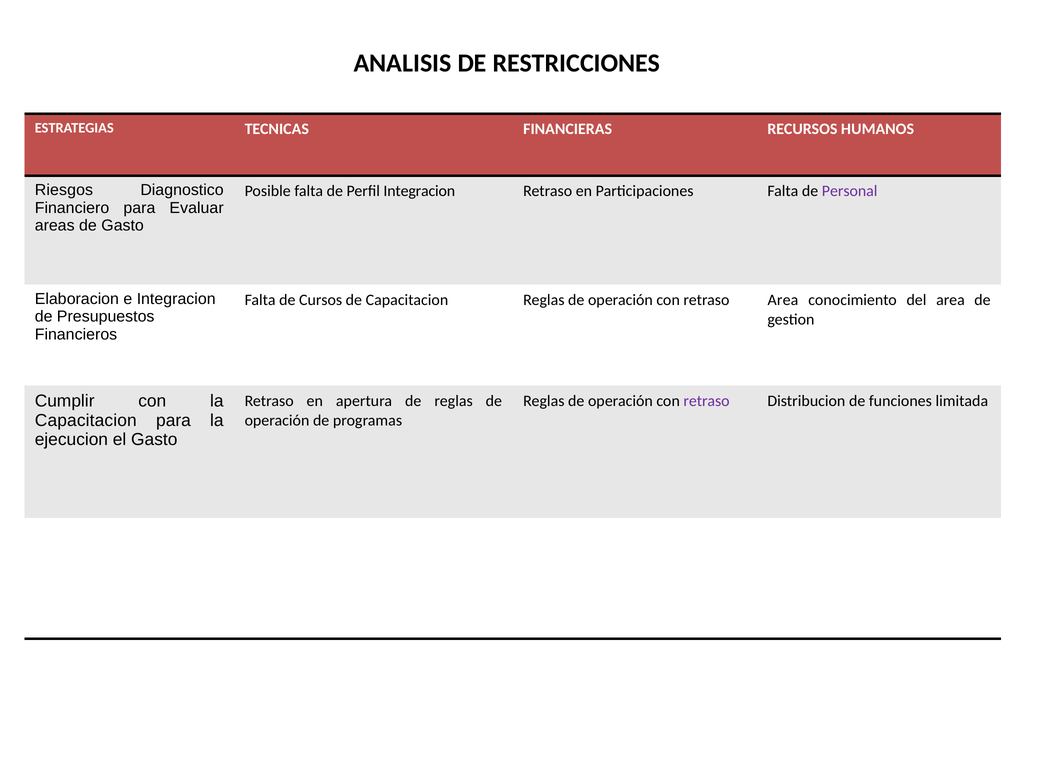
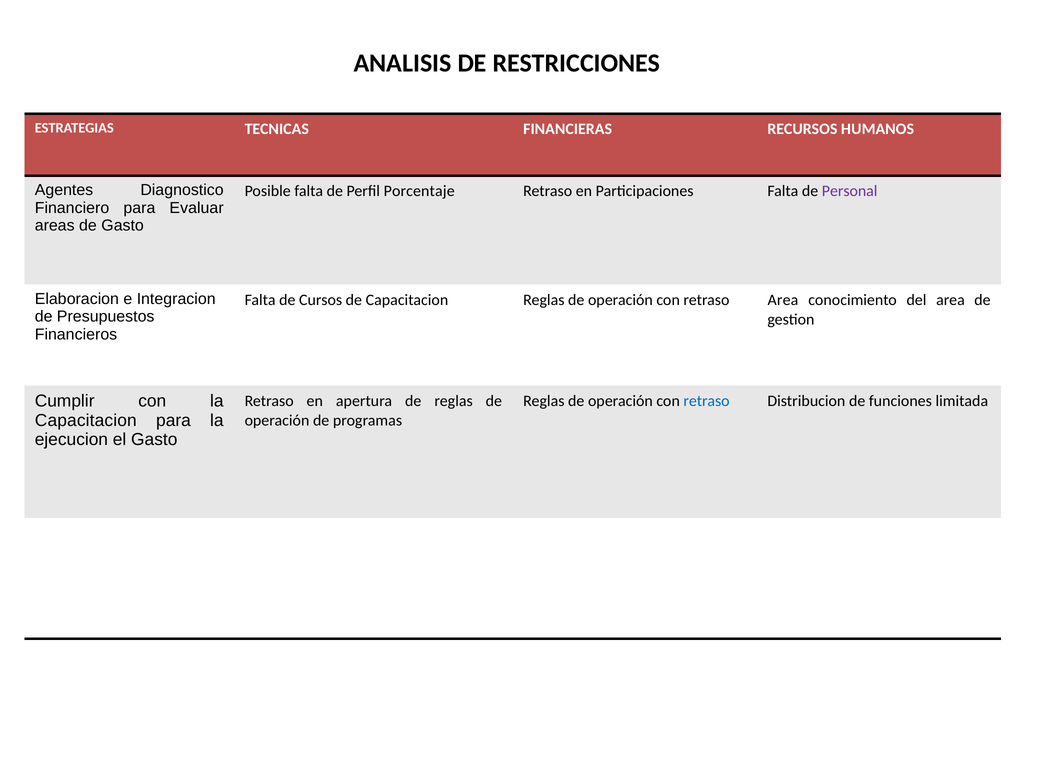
Riesgos: Riesgos -> Agentes
Perfil Integracion: Integracion -> Porcentaje
retraso at (707, 401) colour: purple -> blue
